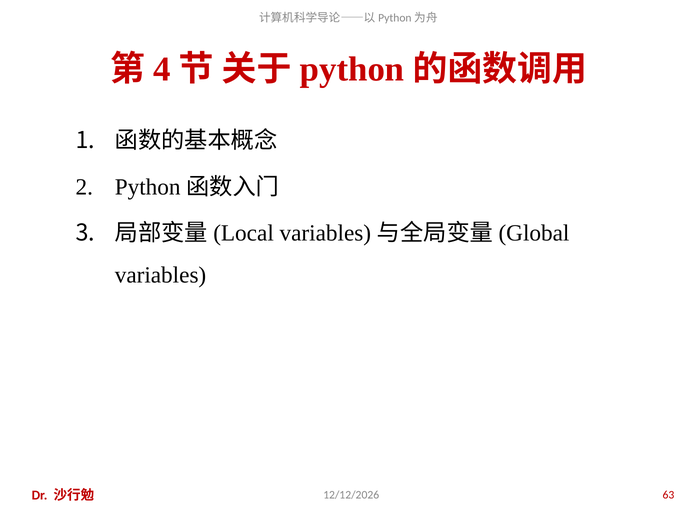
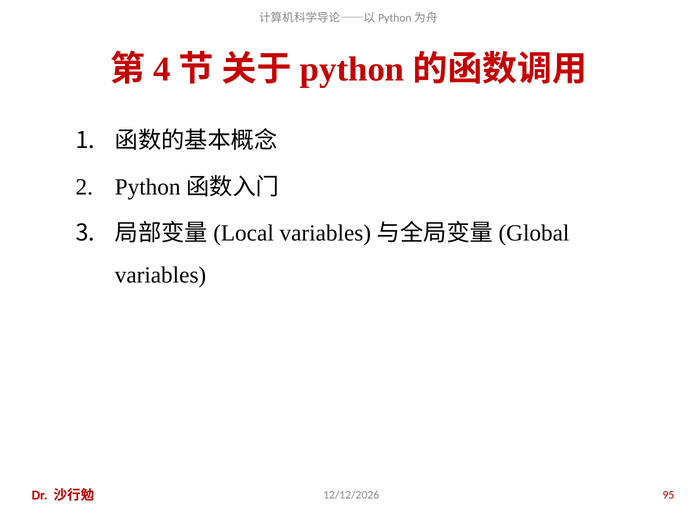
63: 63 -> 95
